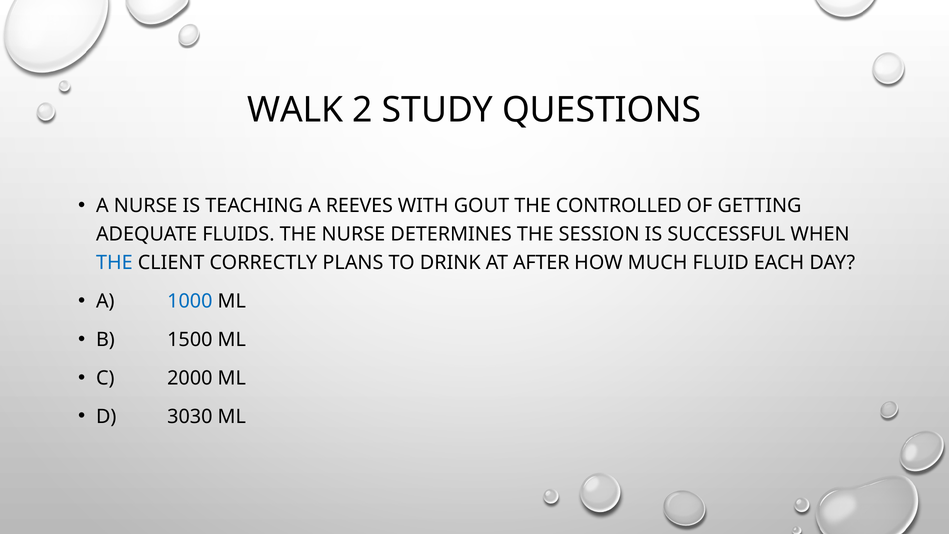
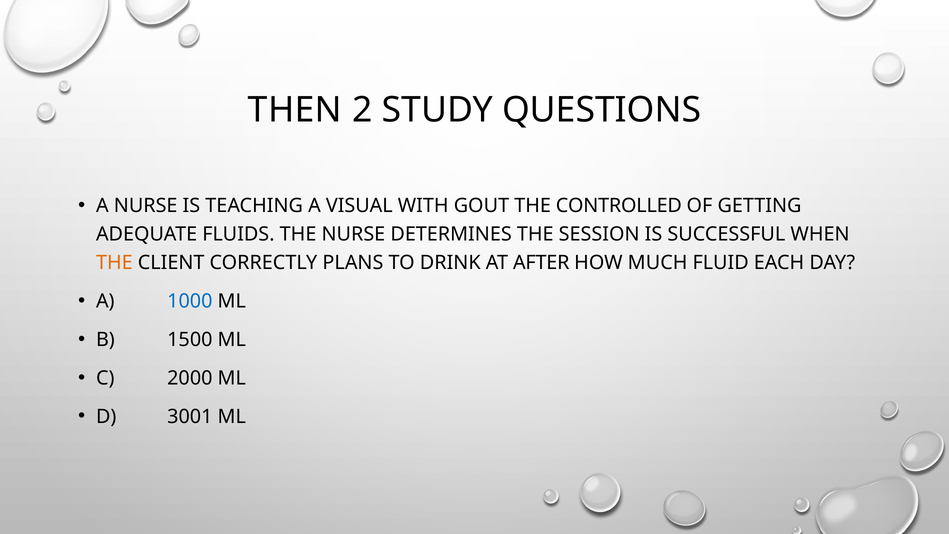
WALK: WALK -> THEN
REEVES: REEVES -> VISUAL
THE at (114, 263) colour: blue -> orange
3030: 3030 -> 3001
